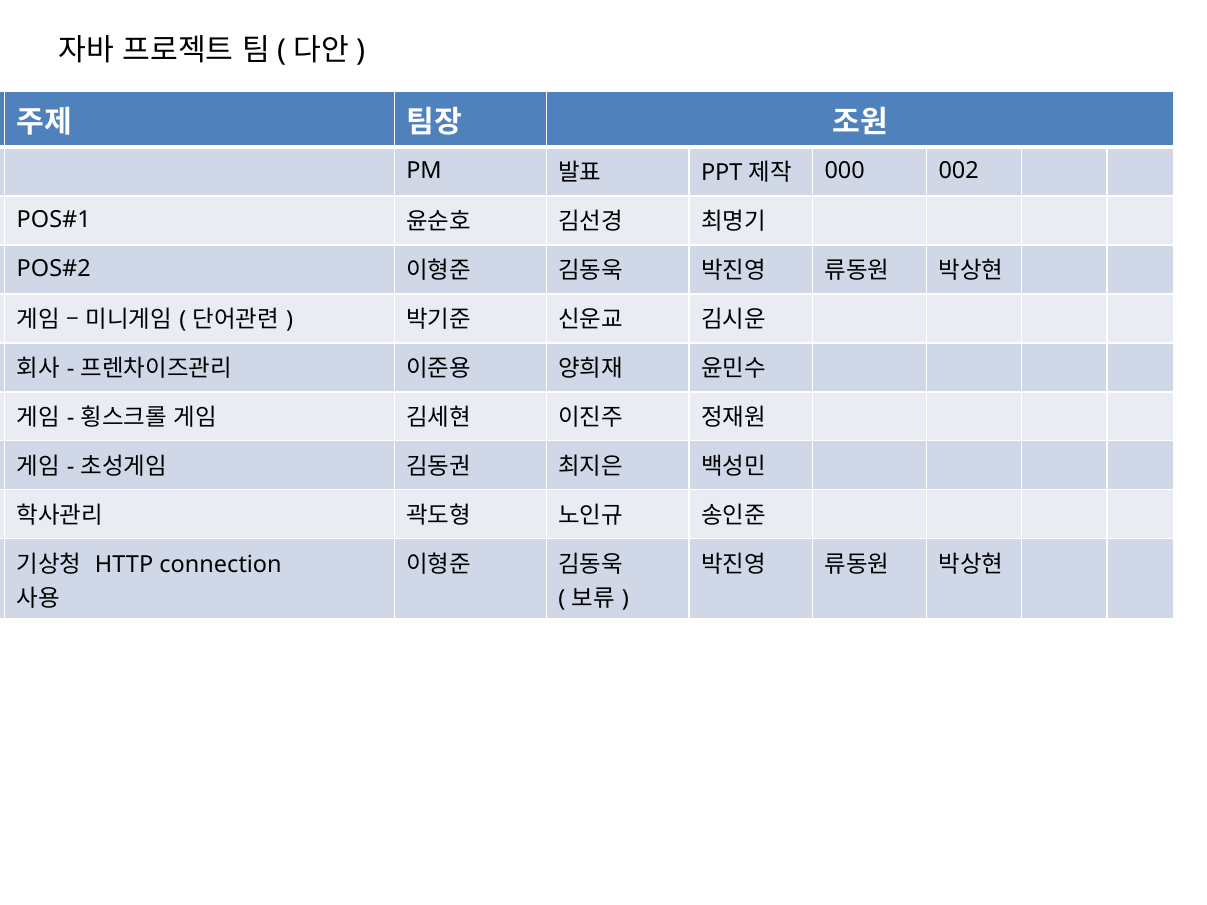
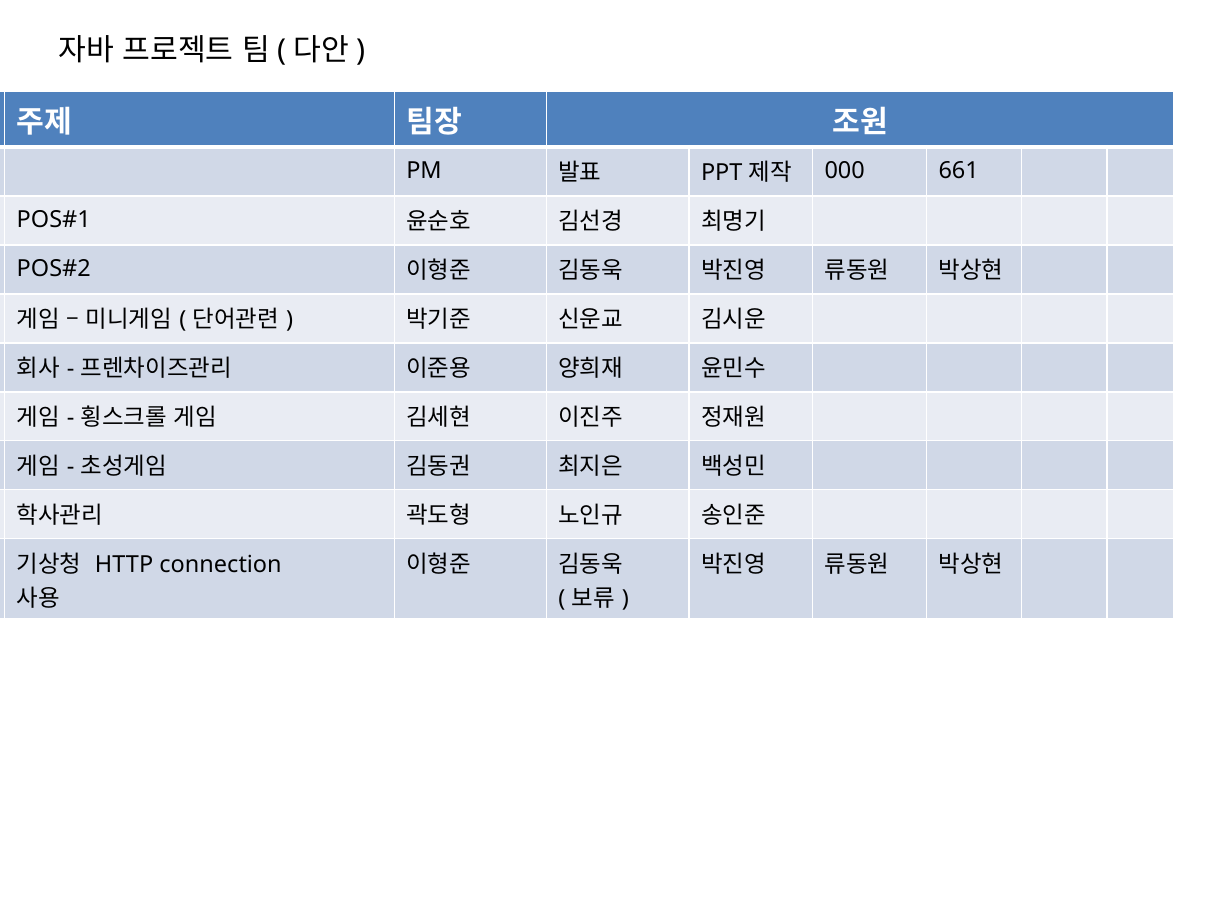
002: 002 -> 661
